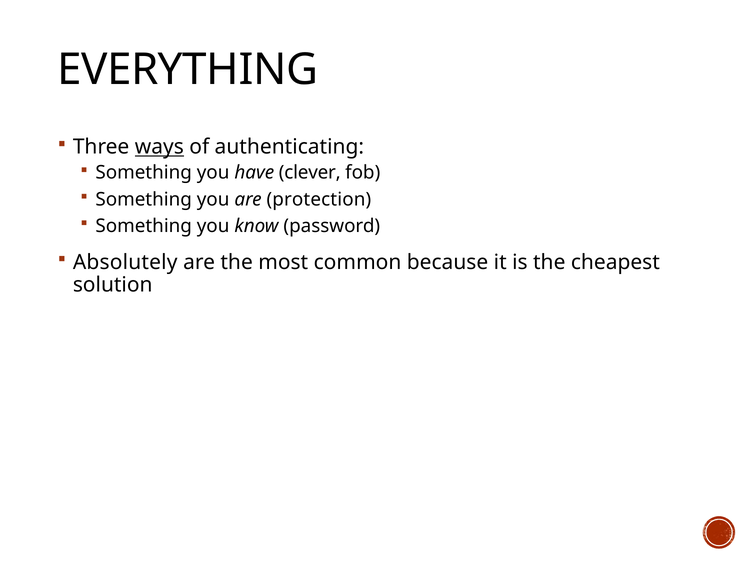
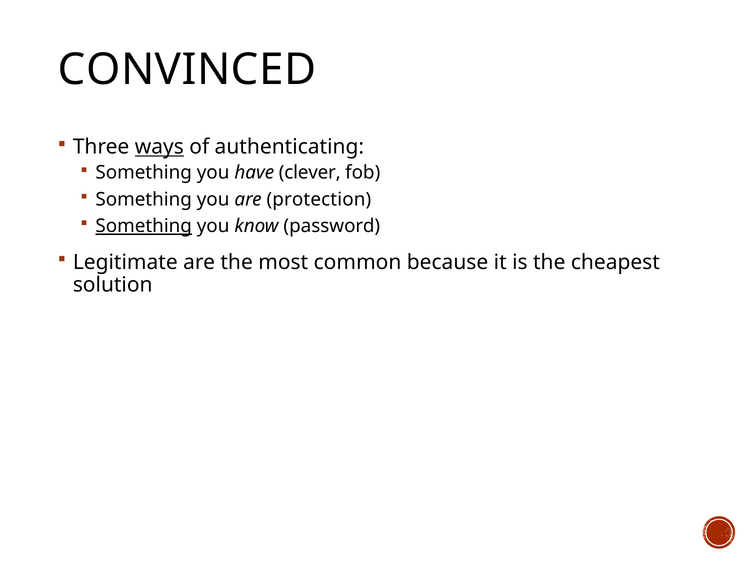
EVERYTHING: EVERYTHING -> CONVINCED
Something at (144, 226) underline: none -> present
Absolutely: Absolutely -> Legitimate
